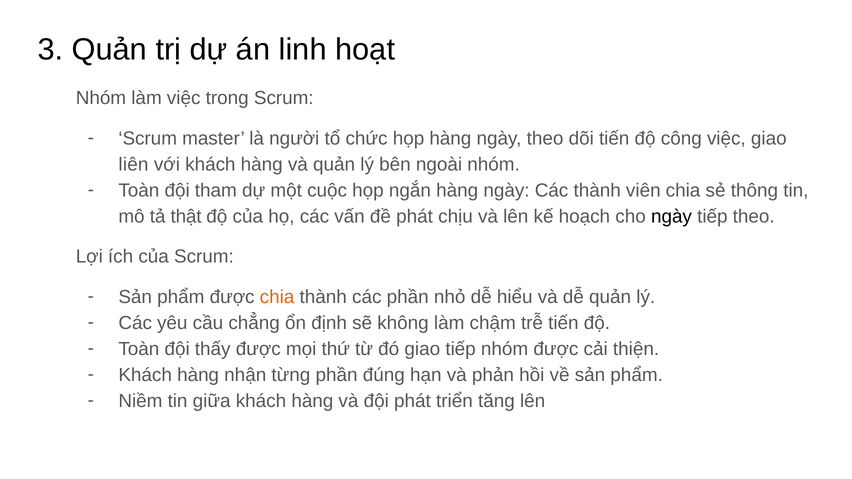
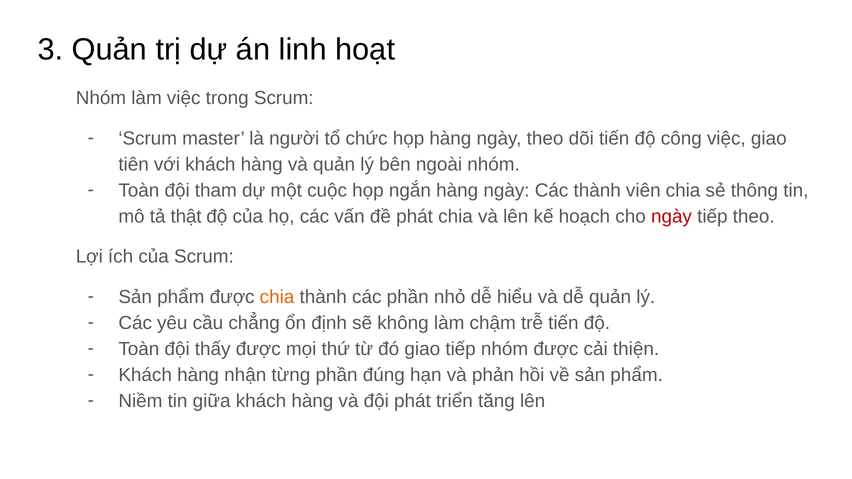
liên: liên -> tiên
phát chịu: chịu -> chia
ngày at (671, 217) colour: black -> red
